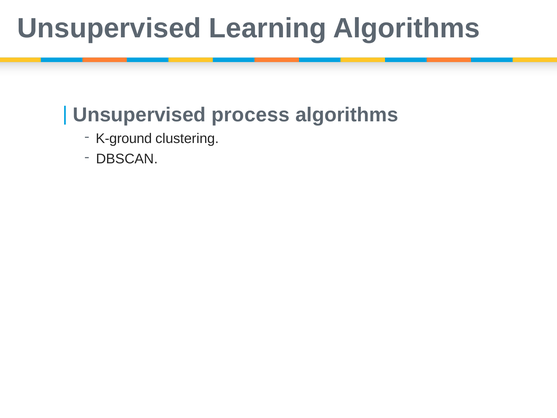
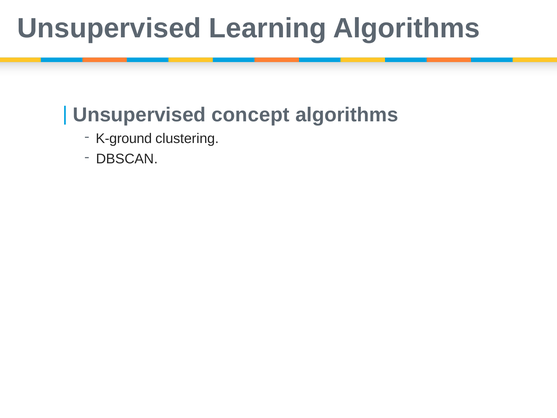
process: process -> concept
